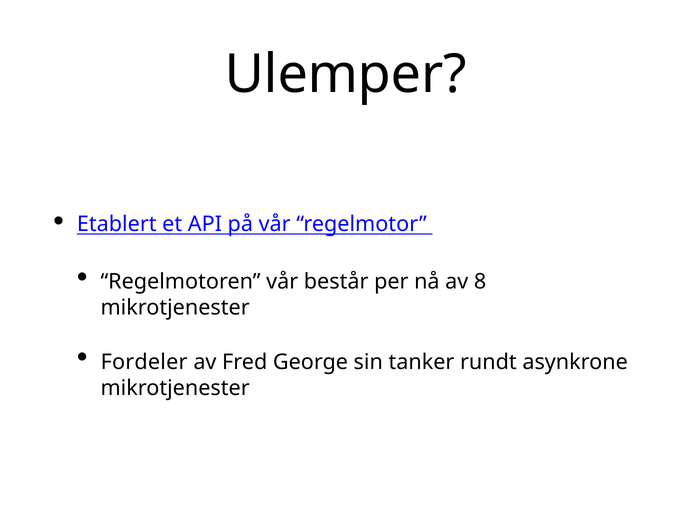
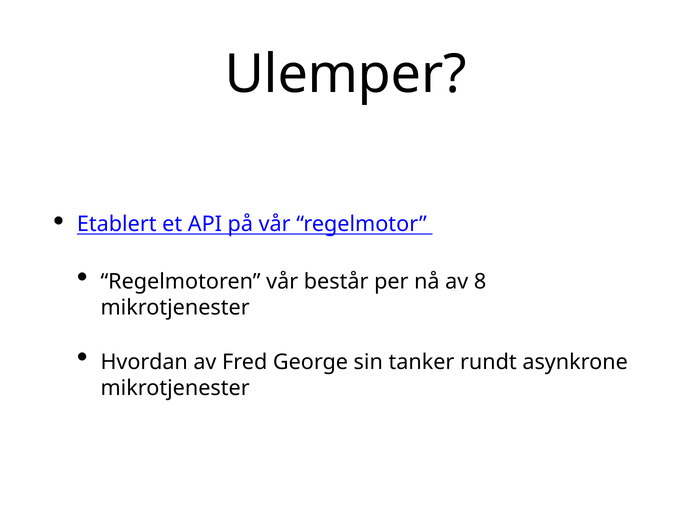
Fordeler: Fordeler -> Hvordan
